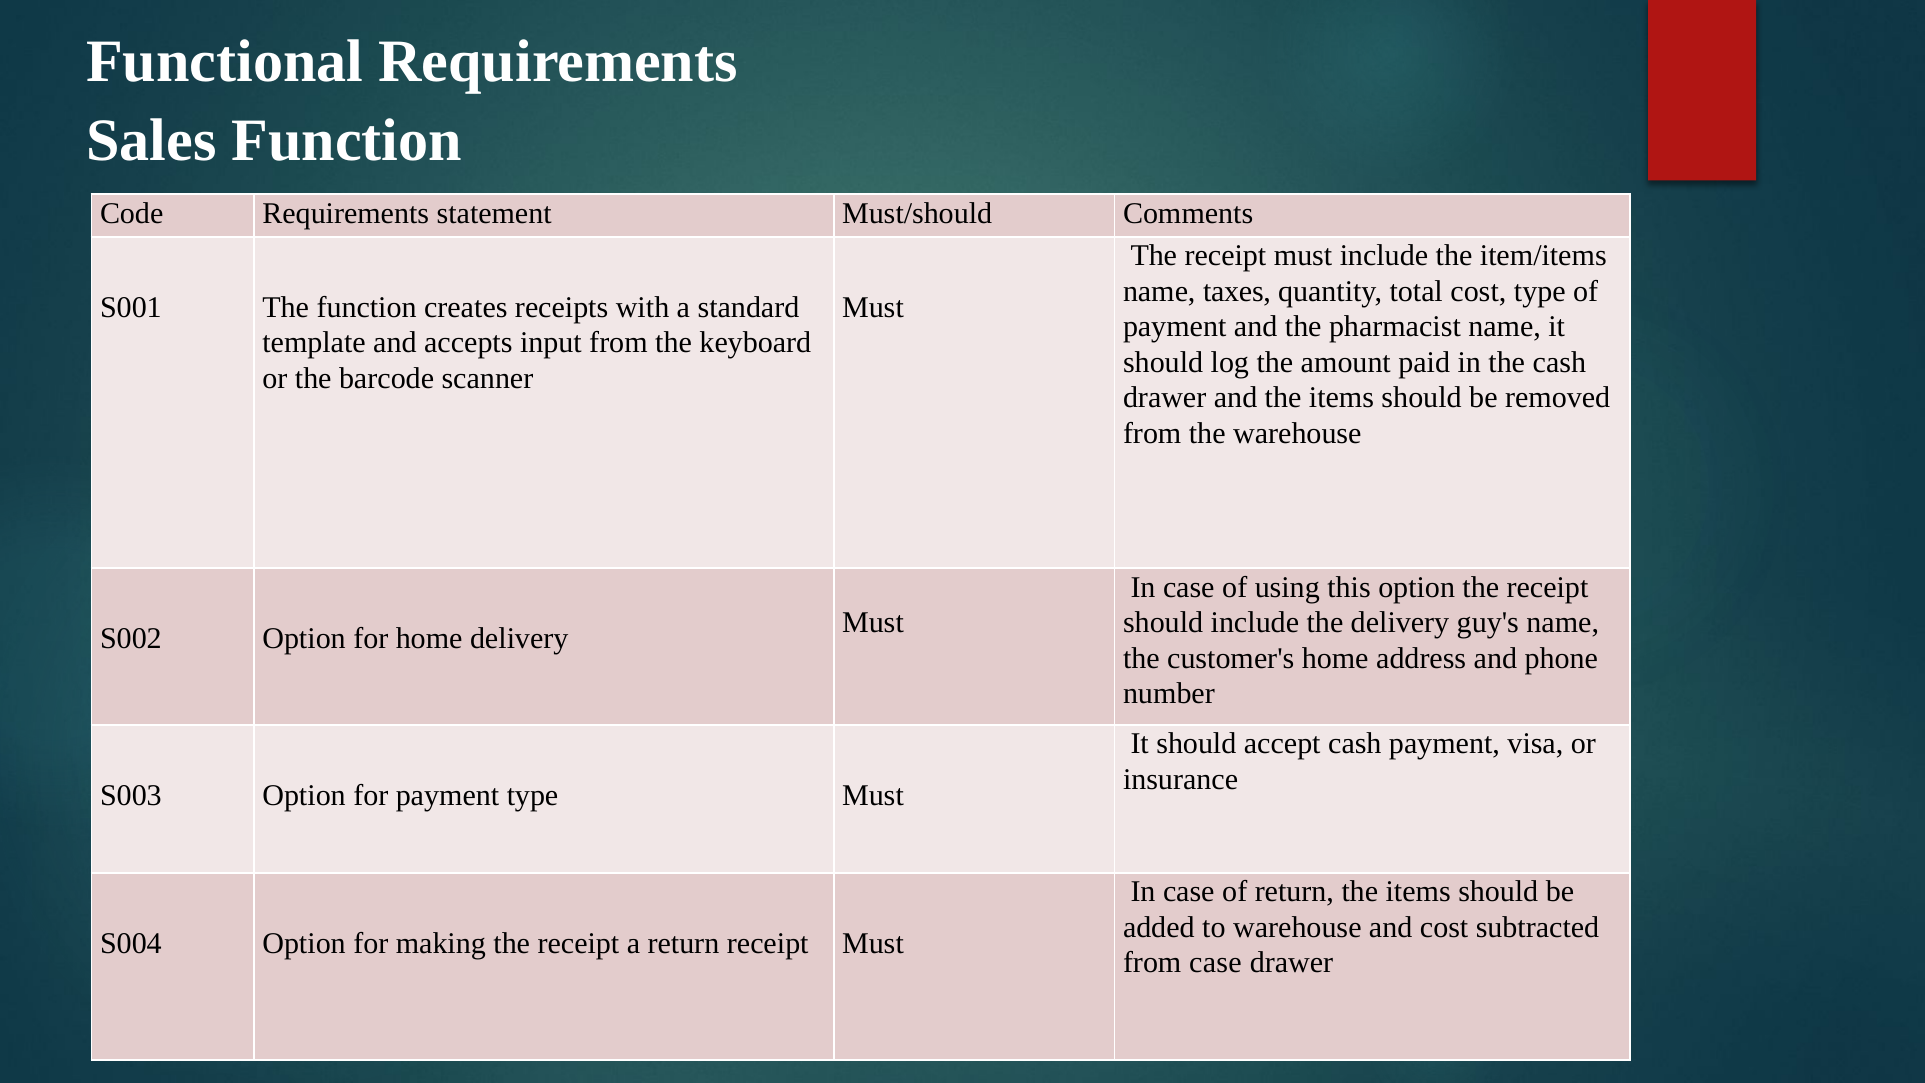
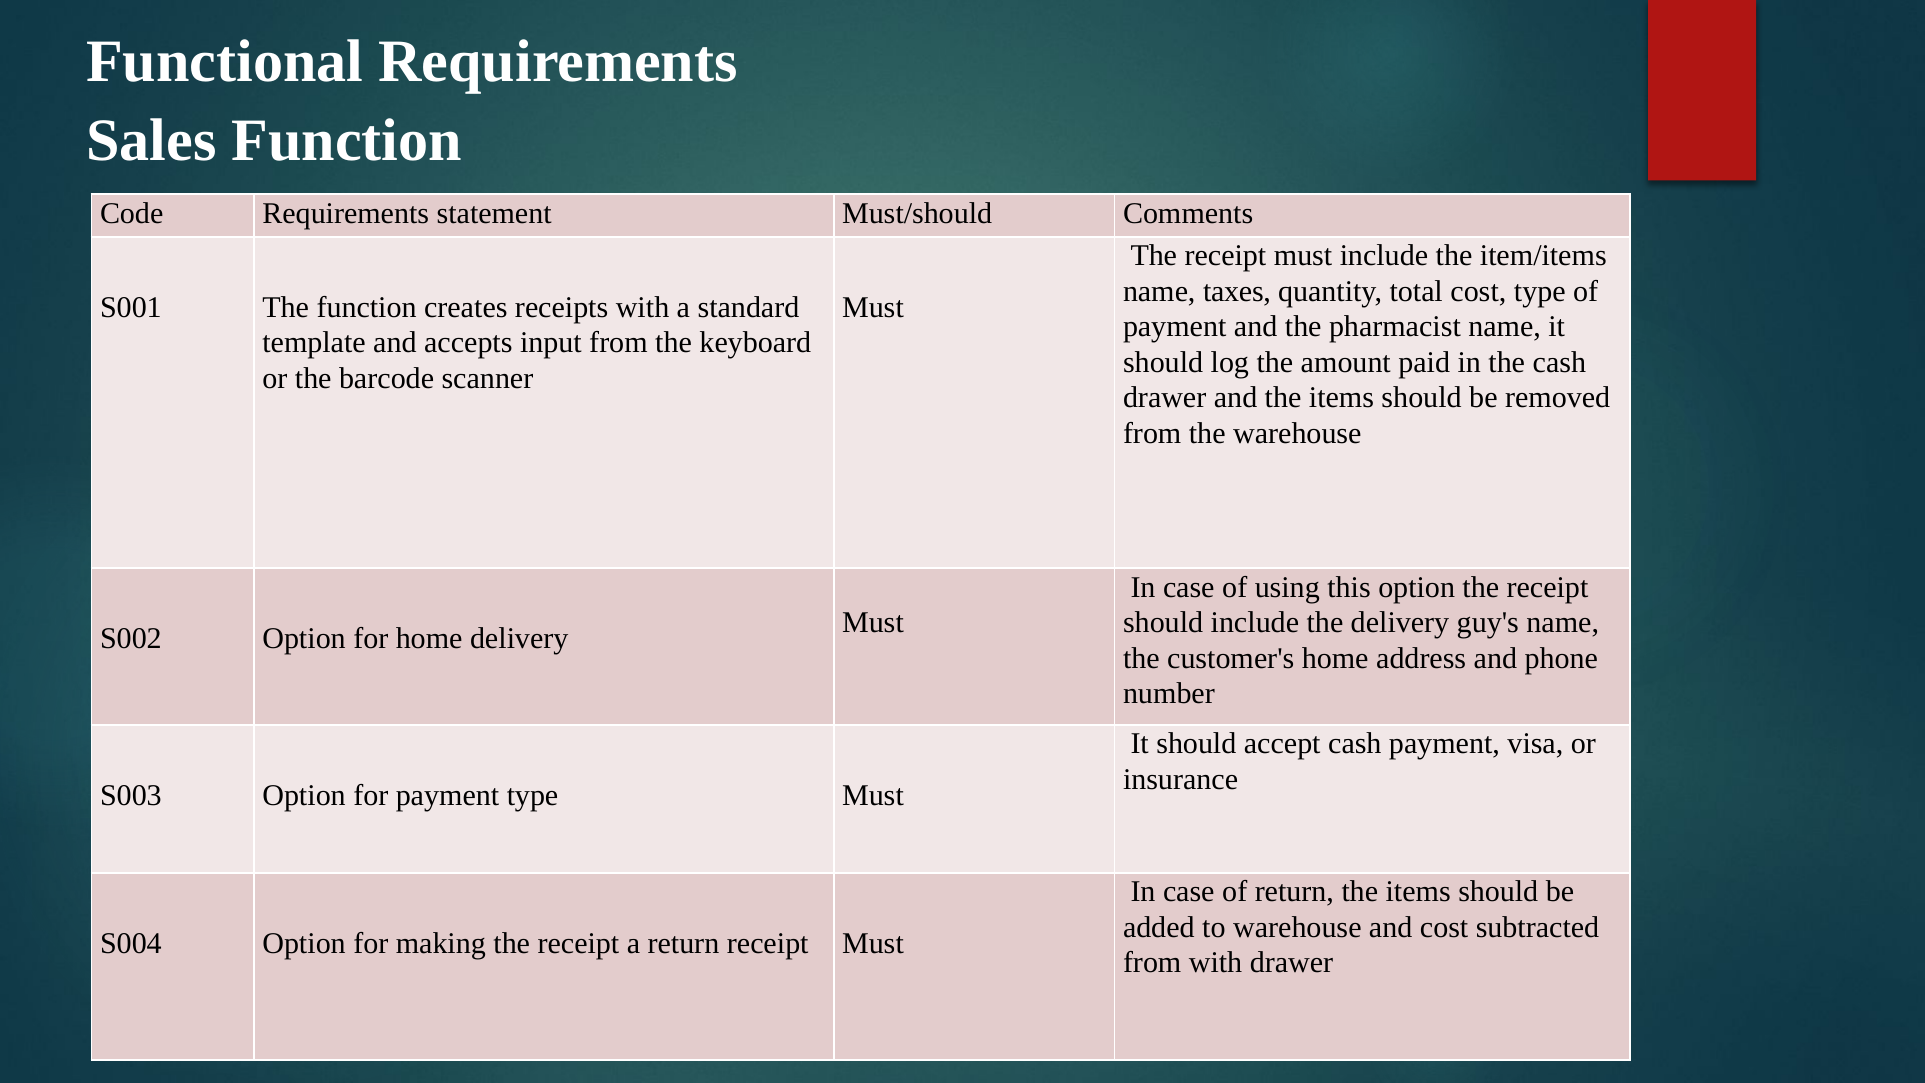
from case: case -> with
